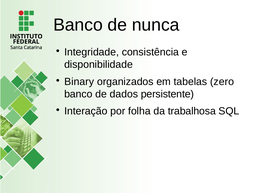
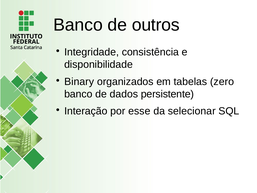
nunca: nunca -> outros
folha: folha -> esse
trabalhosa: trabalhosa -> selecionar
